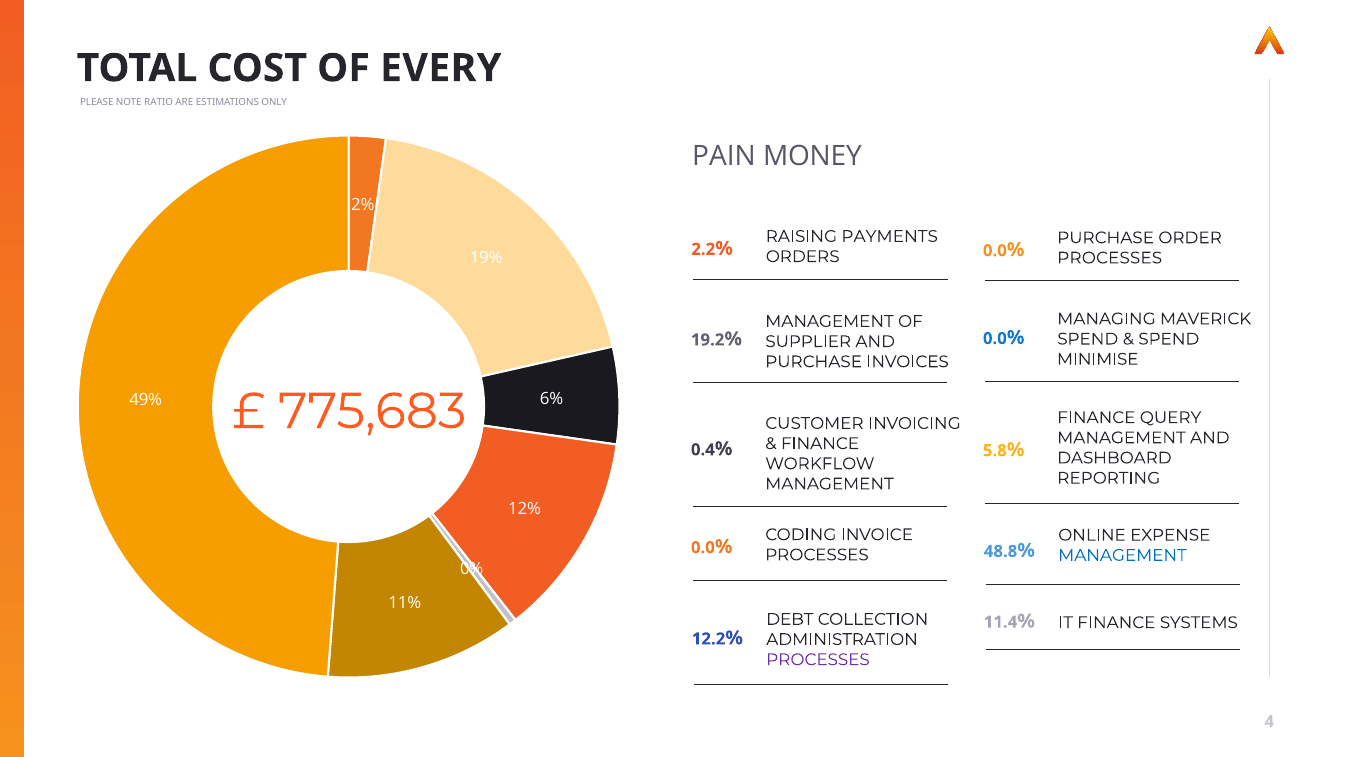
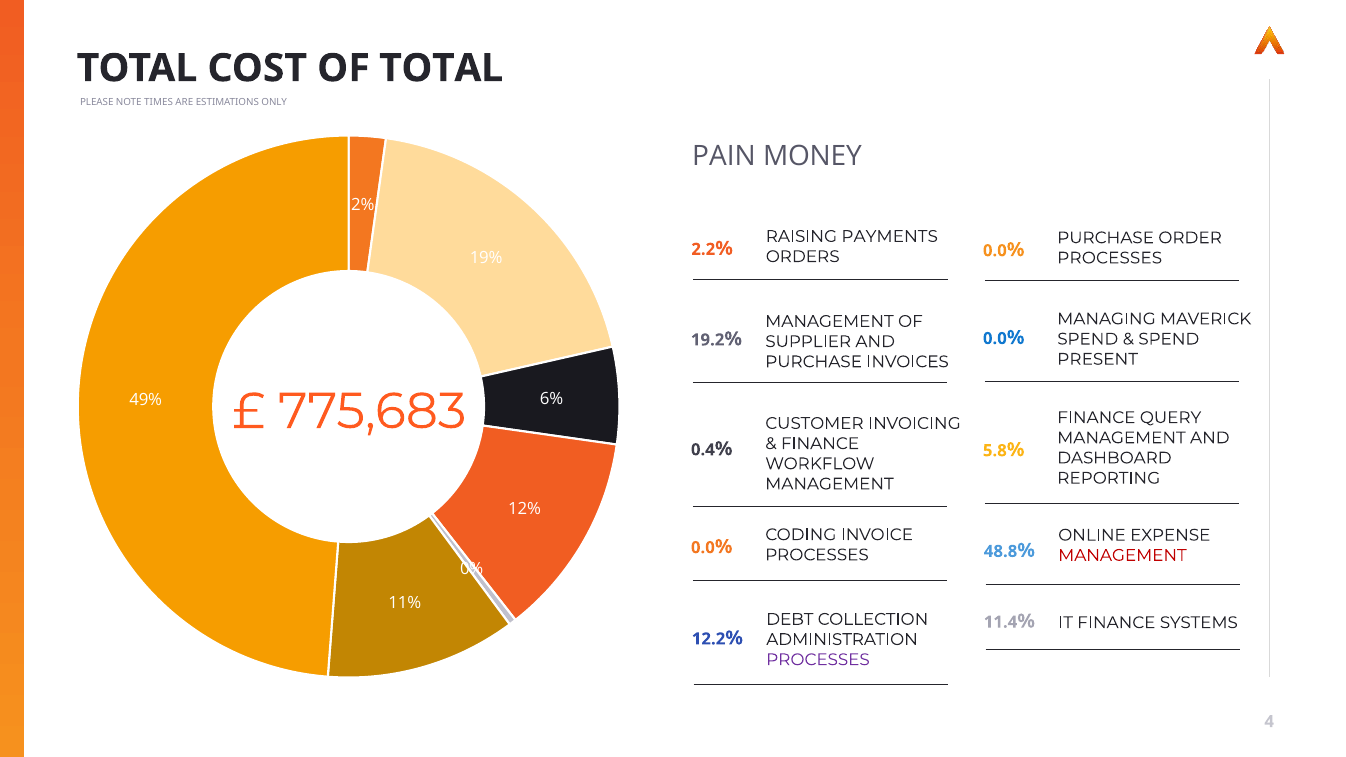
OF EVERY: EVERY -> TOTAL
RATIO: RATIO -> TIMES
MINIMISE: MINIMISE -> PRESENT
MANAGEMENT at (1122, 555) colour: blue -> red
